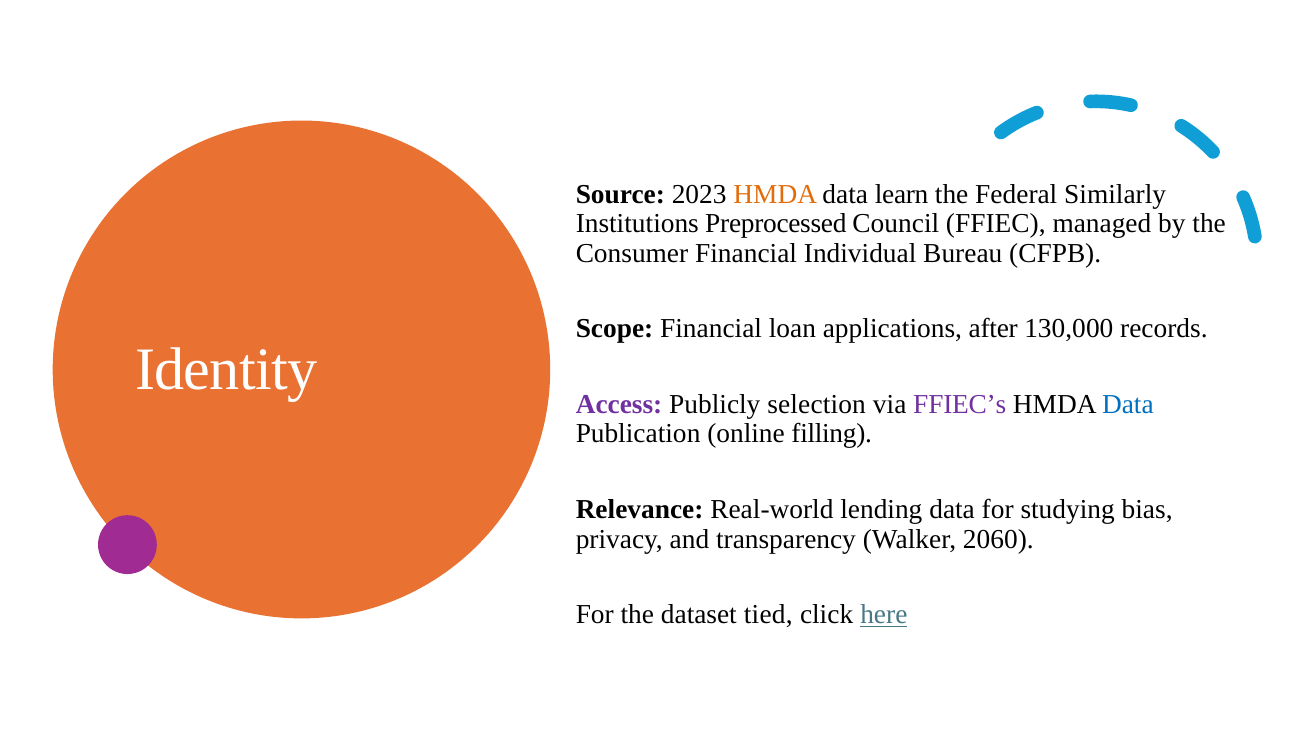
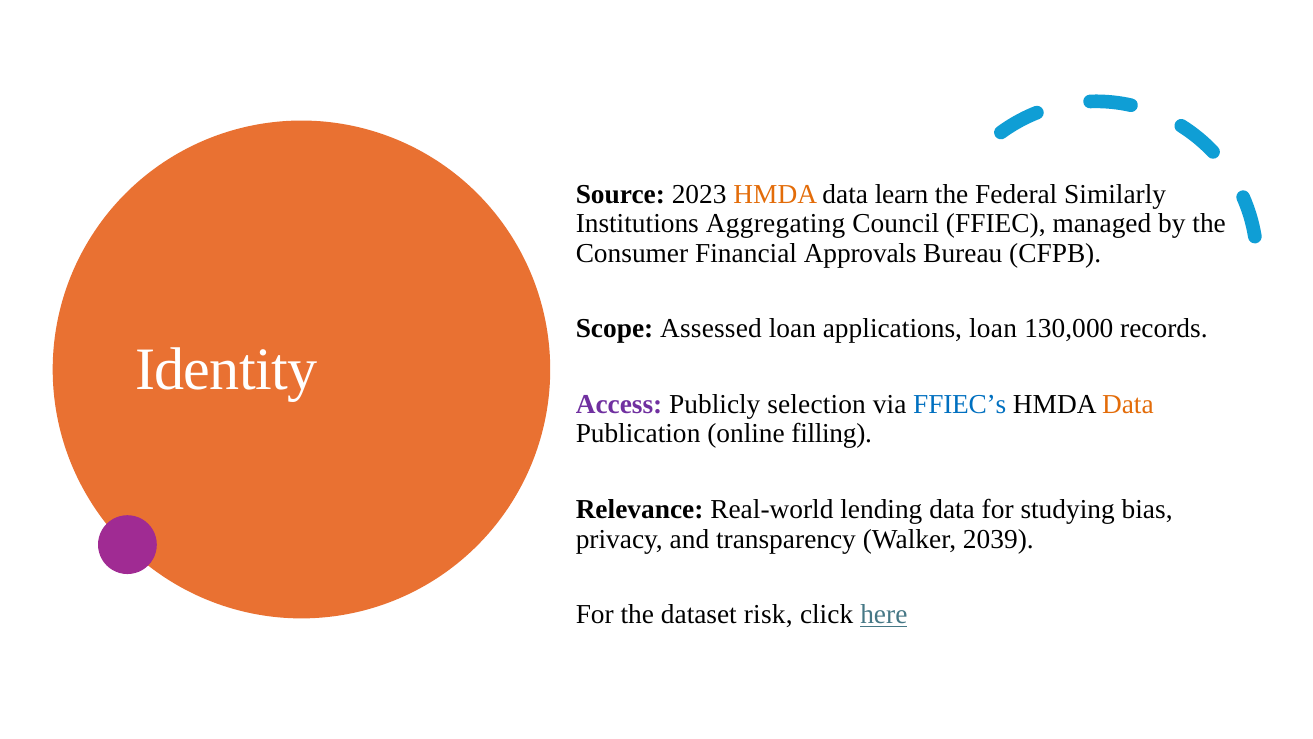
Preprocessed: Preprocessed -> Aggregating
Individual: Individual -> Approvals
Scope Financial: Financial -> Assessed
applications after: after -> loan
FFIEC’s colour: purple -> blue
Data at (1128, 404) colour: blue -> orange
2060: 2060 -> 2039
tied: tied -> risk
